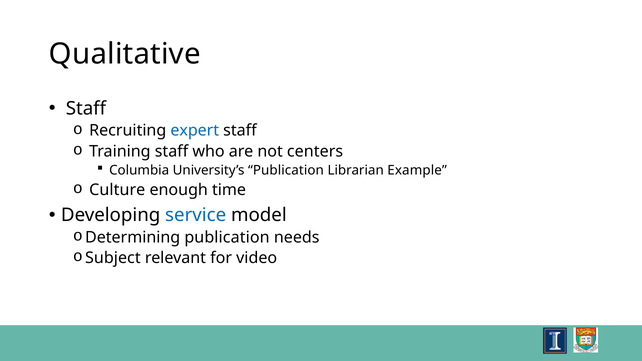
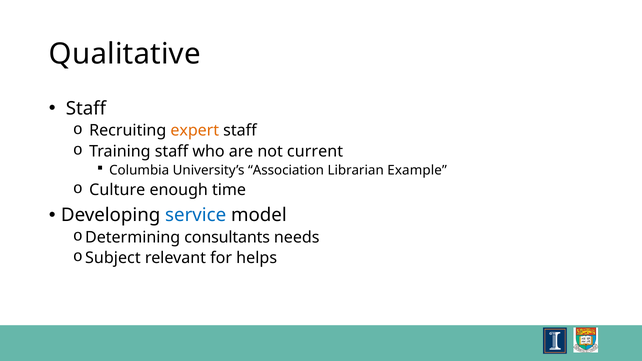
expert colour: blue -> orange
centers: centers -> current
University’s Publication: Publication -> Association
Determining publication: publication -> consultants
video: video -> helps
